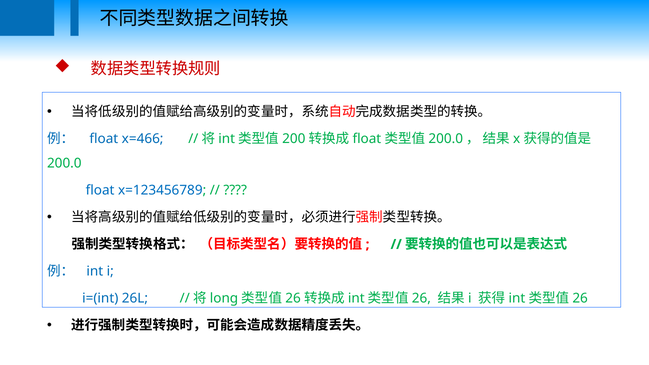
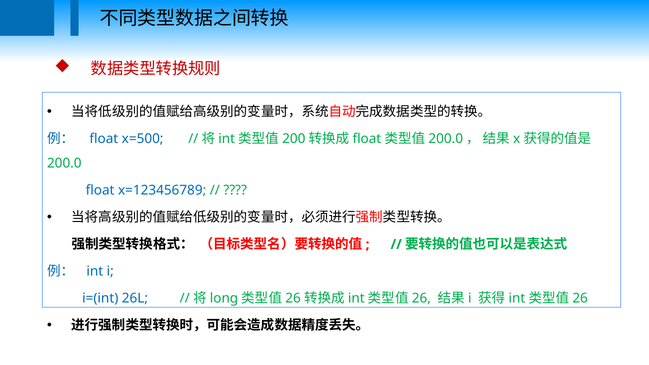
x=466: x=466 -> x=500
